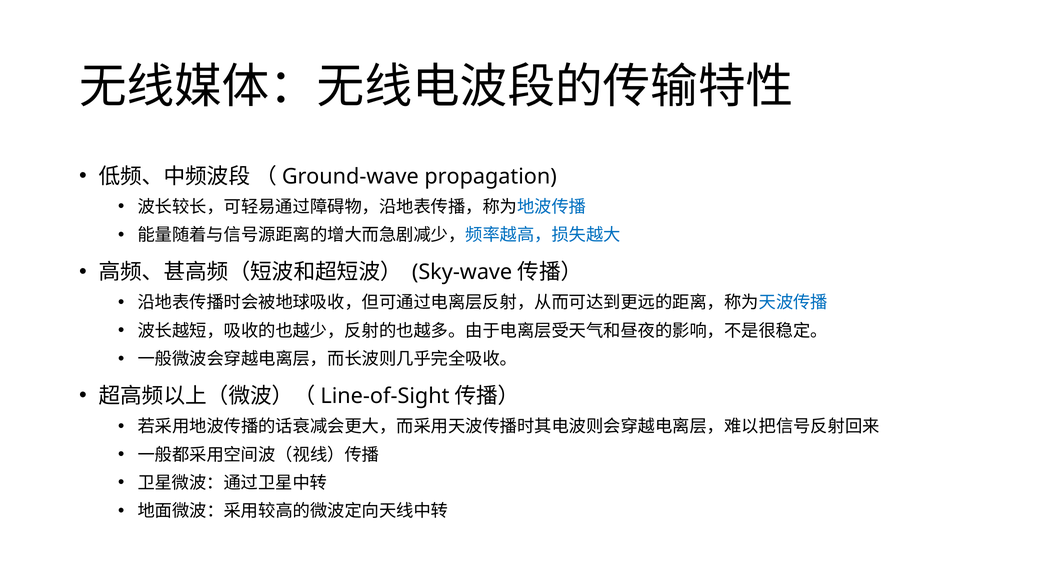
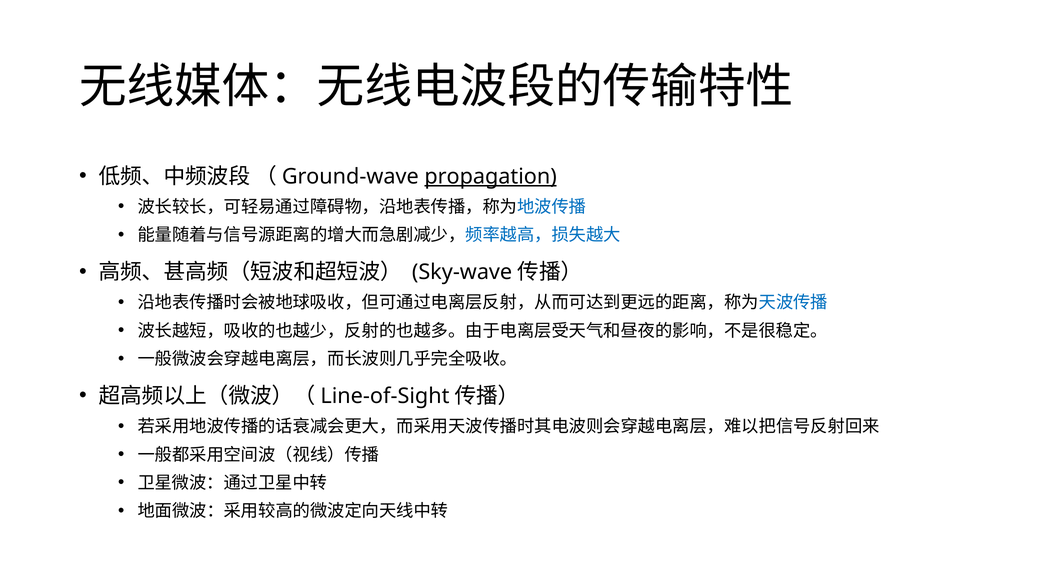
propagation underline: none -> present
